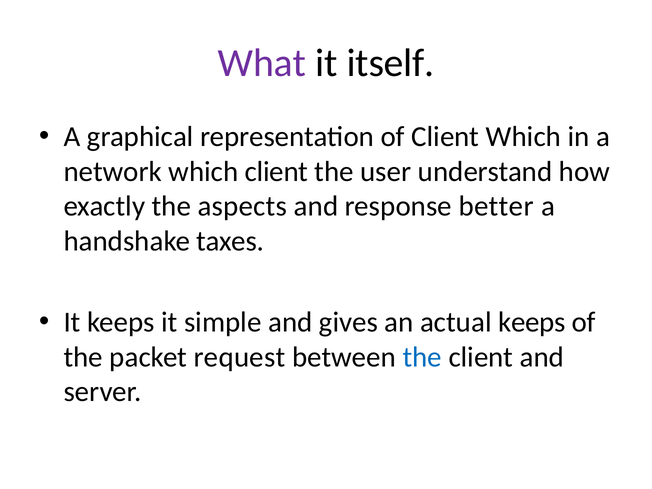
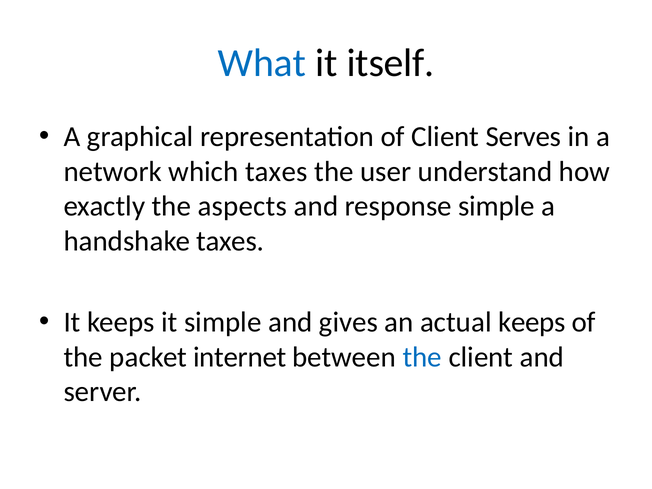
What colour: purple -> blue
Client Which: Which -> Serves
which client: client -> taxes
response better: better -> simple
request: request -> internet
